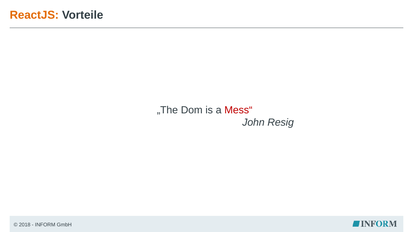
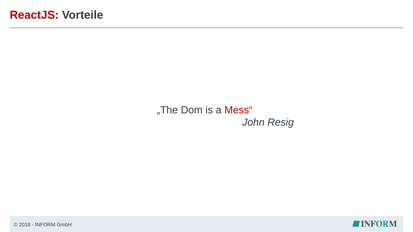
ReactJS colour: orange -> red
